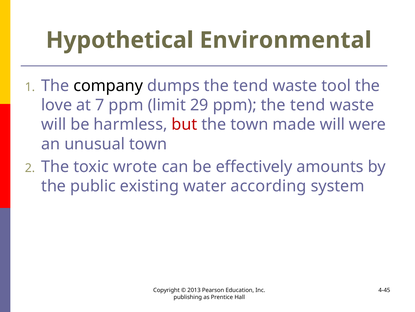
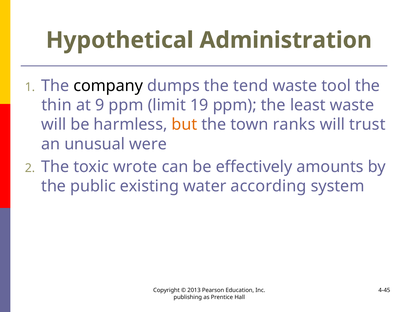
Environmental: Environmental -> Administration
love: love -> thin
7: 7 -> 9
29: 29 -> 19
ppm the tend: tend -> least
but colour: red -> orange
made: made -> ranks
were: were -> trust
unusual town: town -> were
